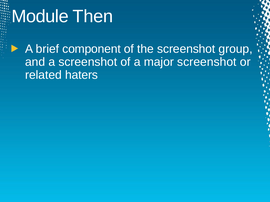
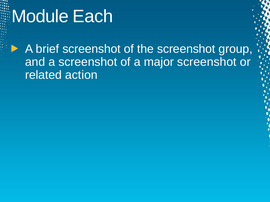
Then: Then -> Each
brief component: component -> screenshot
haters: haters -> action
